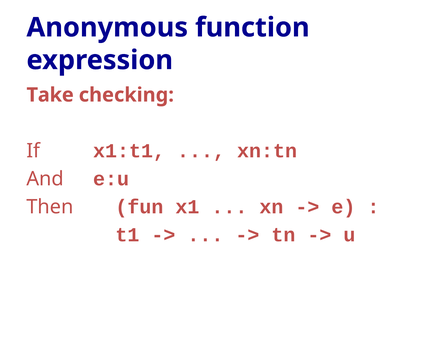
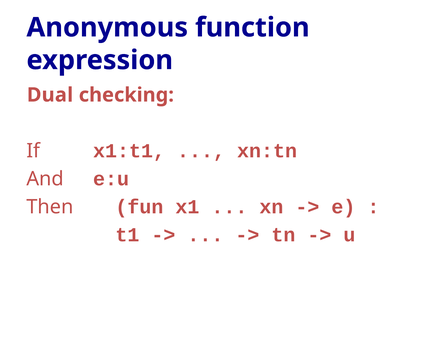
Take: Take -> Dual
